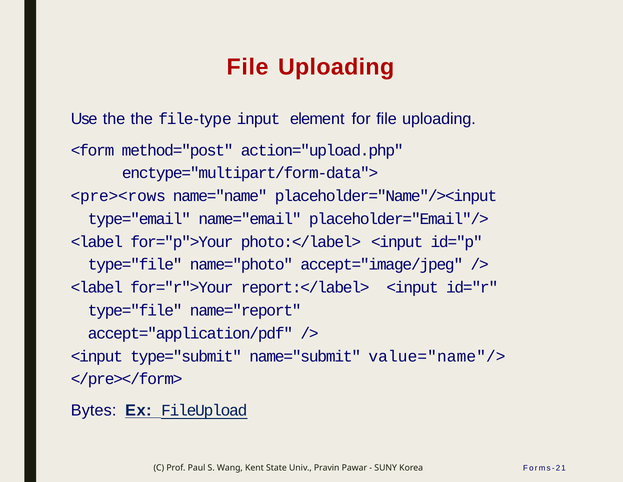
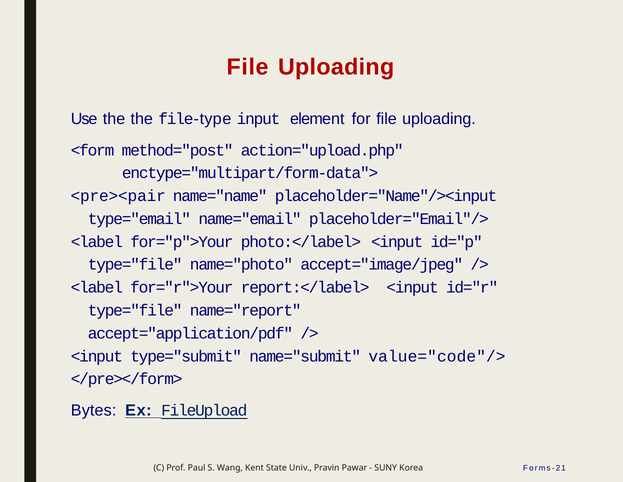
<pre><rows: <pre><rows -> <pre><pair
value="name"/>: value="name"/> -> value="code"/>
